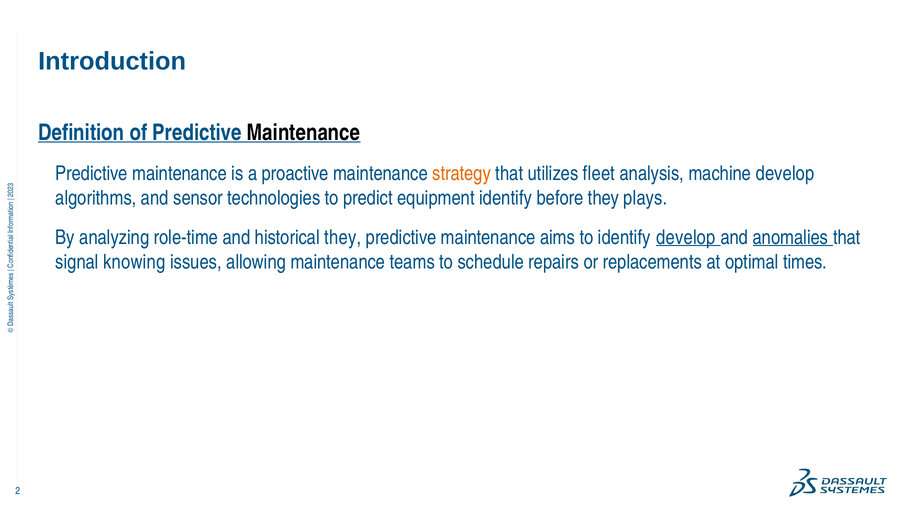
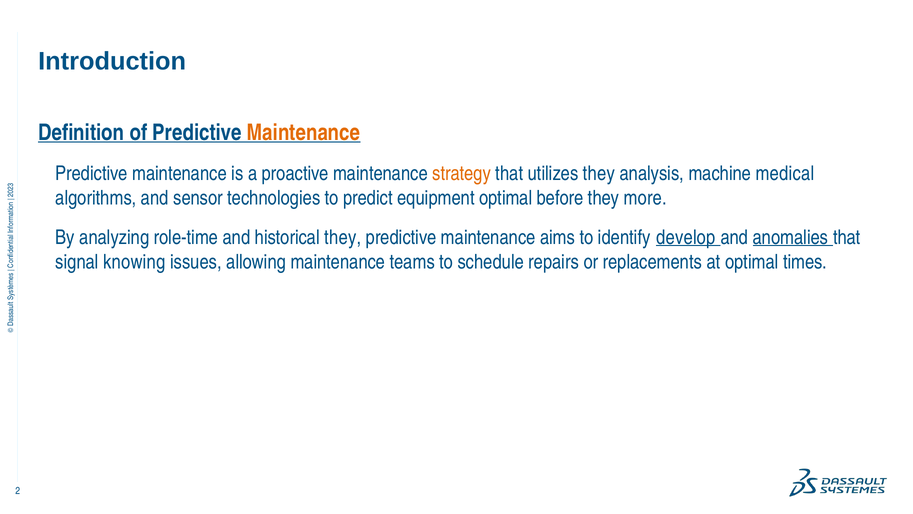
Maintenance at (304, 133) colour: black -> orange
utilizes fleet: fleet -> they
machine develop: develop -> medical
equipment identify: identify -> optimal
plays: plays -> more
